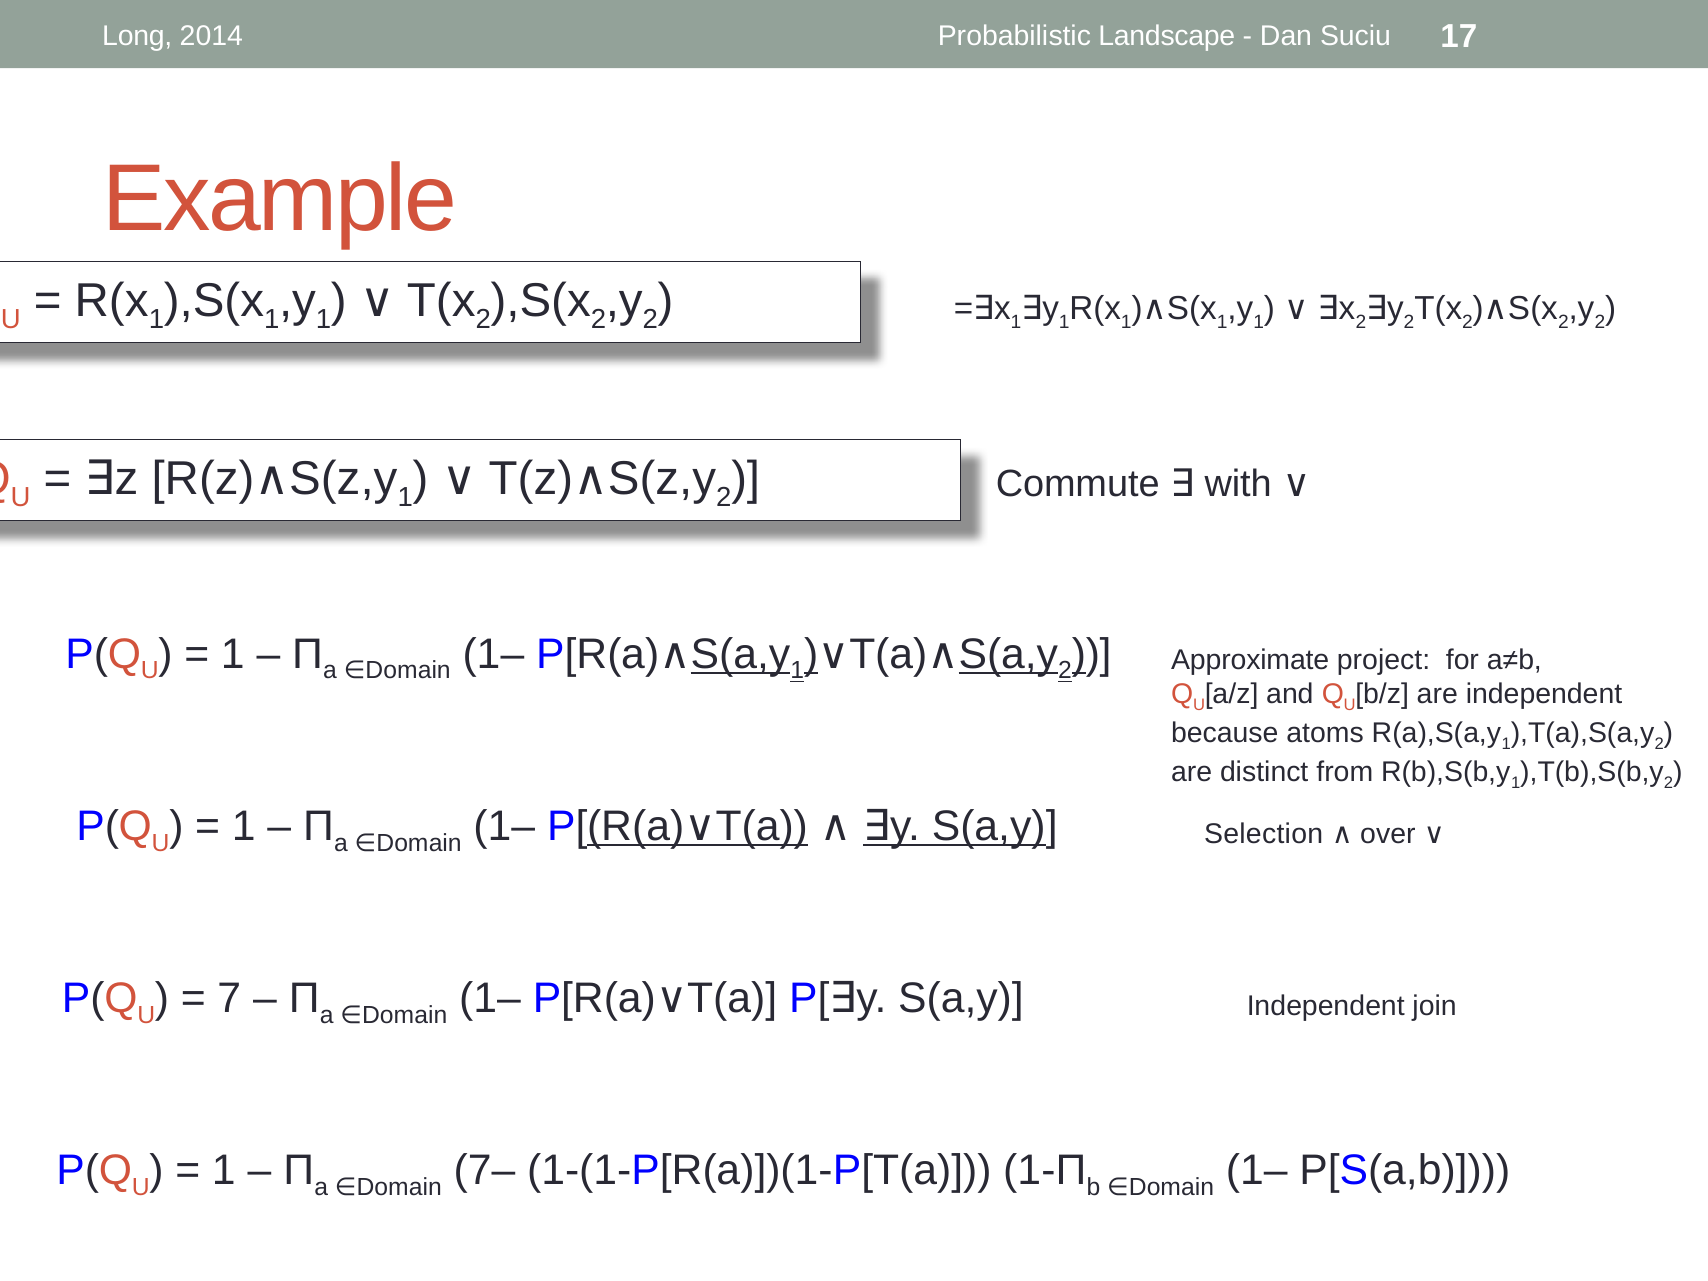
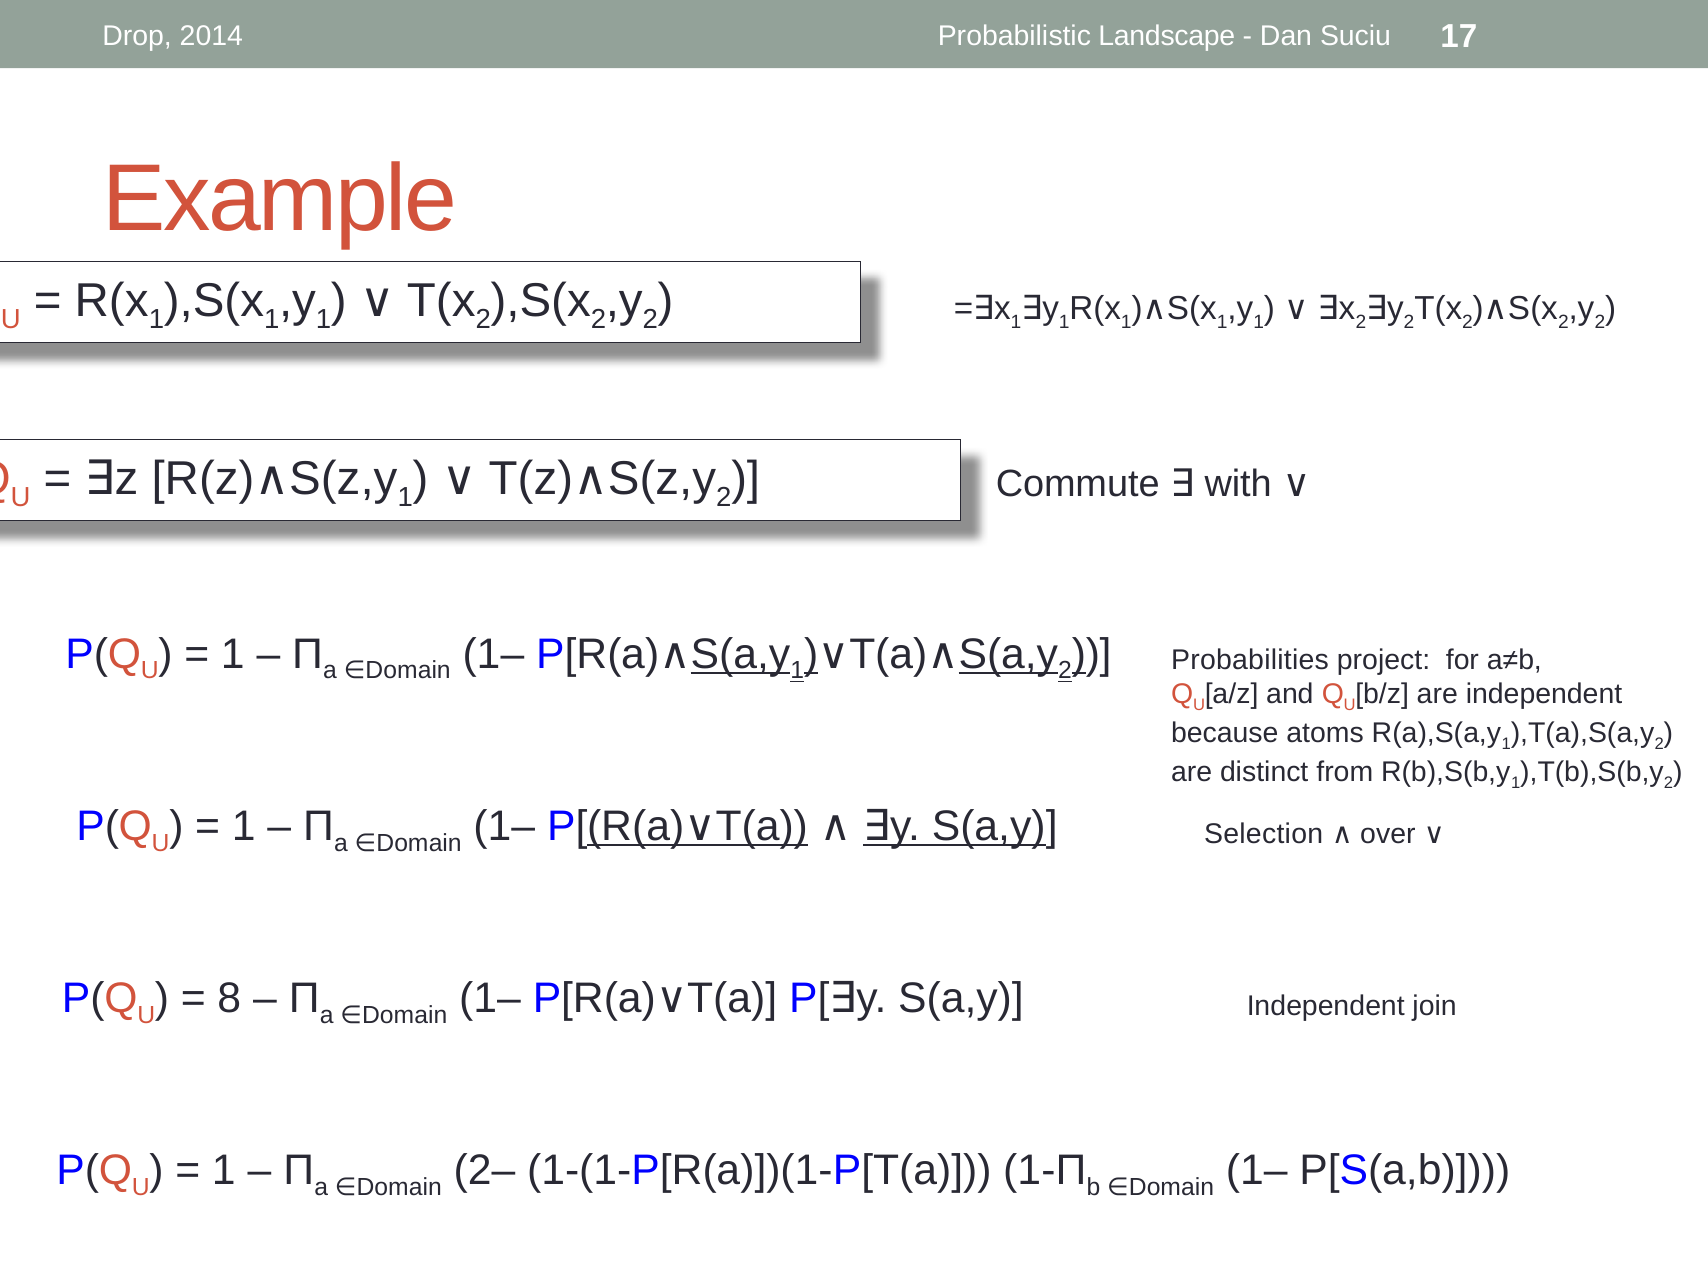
Long: Long -> Drop
Approximate: Approximate -> Probabilities
7: 7 -> 8
7–: 7– -> 2–
